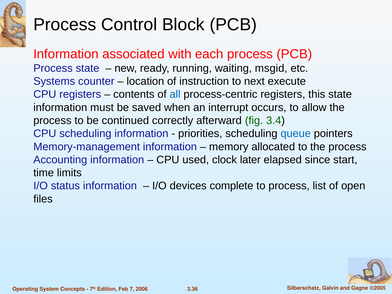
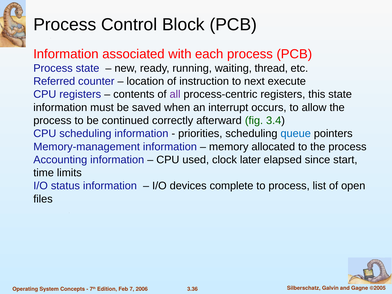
msgid: msgid -> thread
Systems: Systems -> Referred
all colour: blue -> purple
